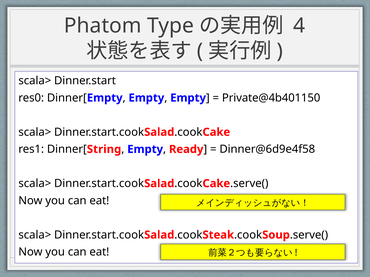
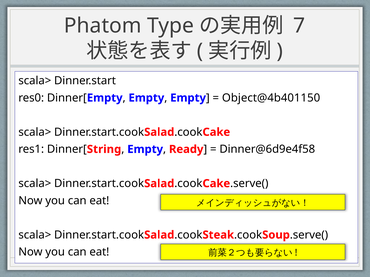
4: 4 -> 7
Private@4b401150: Private@4b401150 -> Object@4b401150
